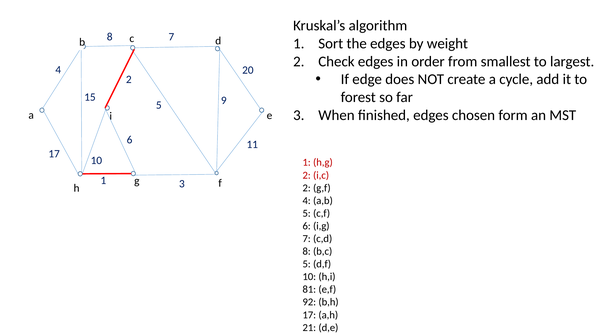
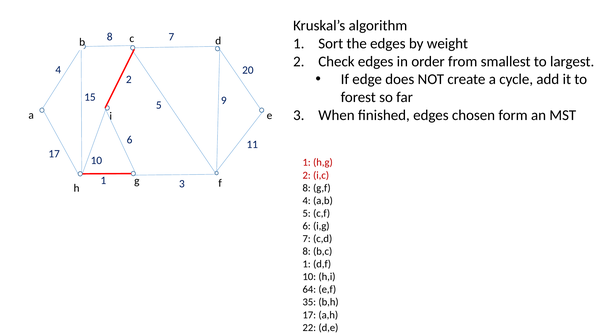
2 at (307, 188): 2 -> 8
5 at (307, 264): 5 -> 1
81: 81 -> 64
92: 92 -> 35
21: 21 -> 22
